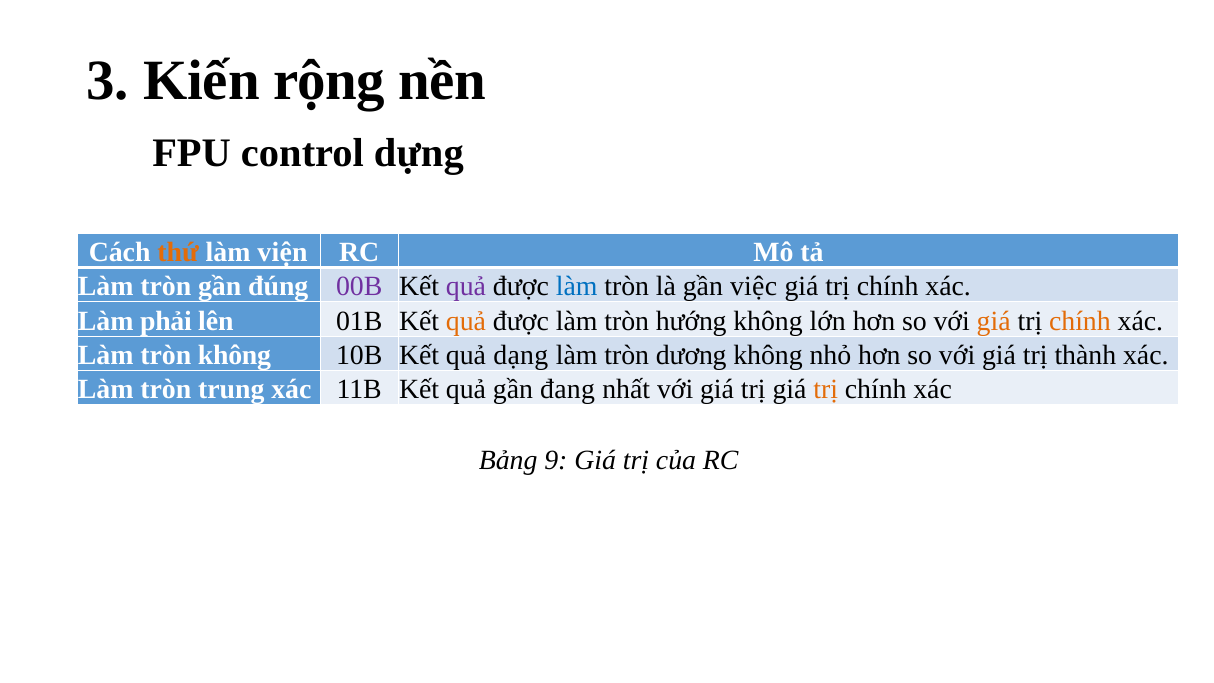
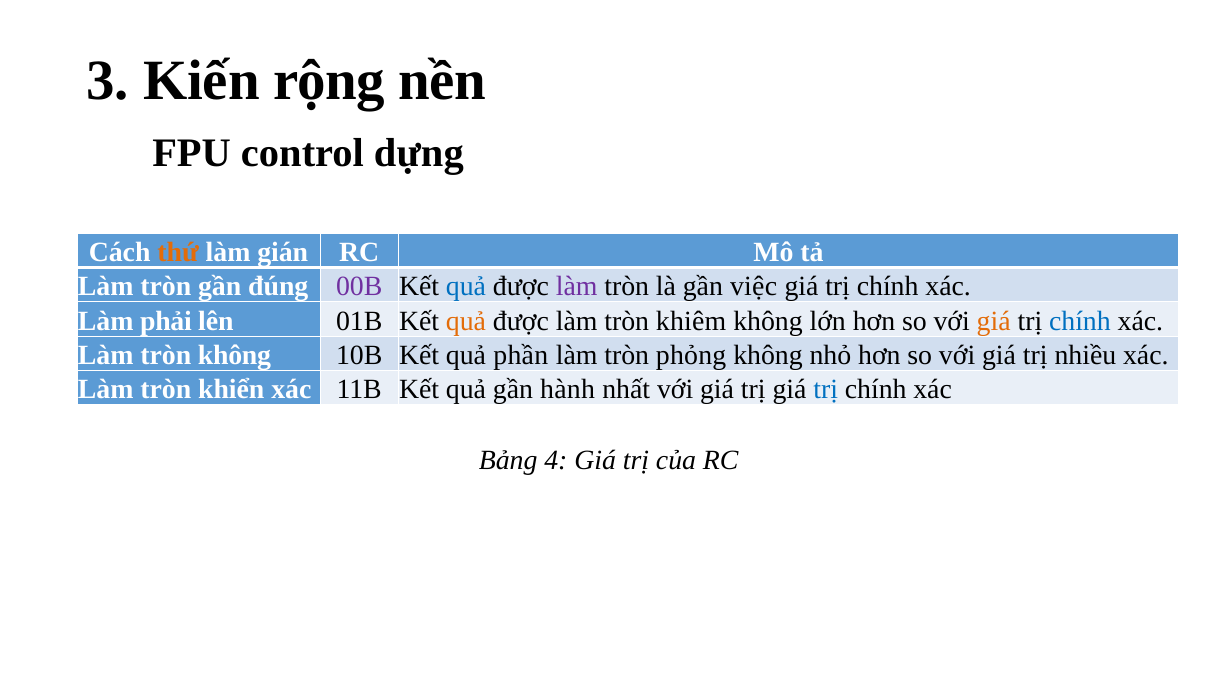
viện: viện -> gián
quả at (466, 287) colour: purple -> blue
làm at (577, 287) colour: blue -> purple
hướng: hướng -> khiêm
chính at (1080, 321) colour: orange -> blue
dạng: dạng -> phần
dương: dương -> phỏng
thành: thành -> nhiều
trung: trung -> khiển
đang: đang -> hành
trị at (826, 390) colour: orange -> blue
9: 9 -> 4
